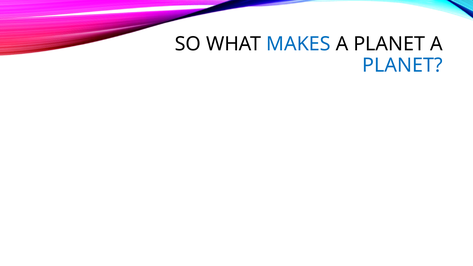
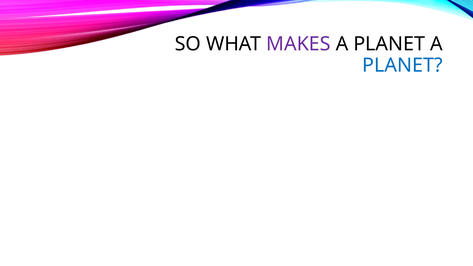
MAKES colour: blue -> purple
